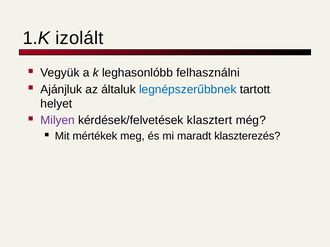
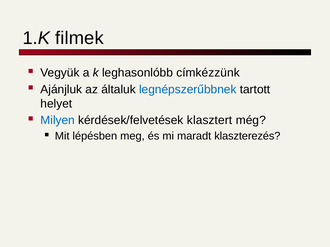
izolált: izolált -> filmek
felhasználni: felhasználni -> címkézzünk
Milyen colour: purple -> blue
mértékek: mértékek -> lépésben
